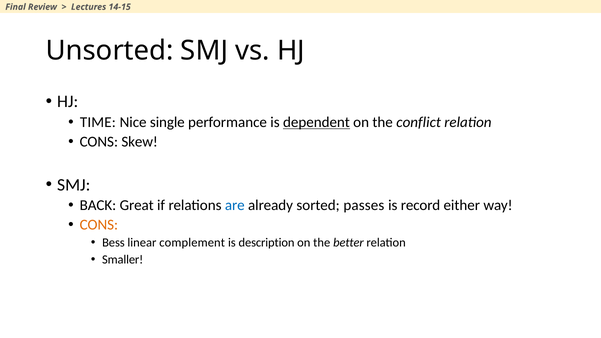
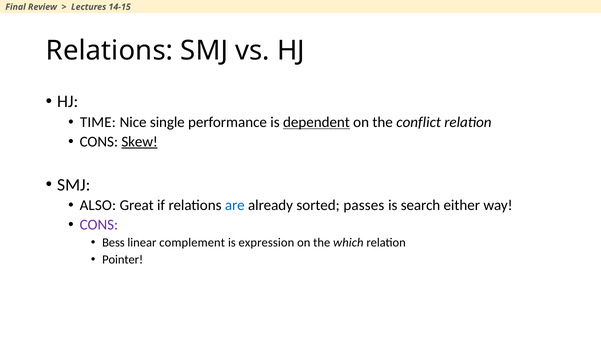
Unsorted at (110, 50): Unsorted -> Relations
Skew underline: none -> present
BACK: BACK -> ALSO
record: record -> search
CONS at (99, 225) colour: orange -> purple
description: description -> expression
better: better -> which
Smaller: Smaller -> Pointer
